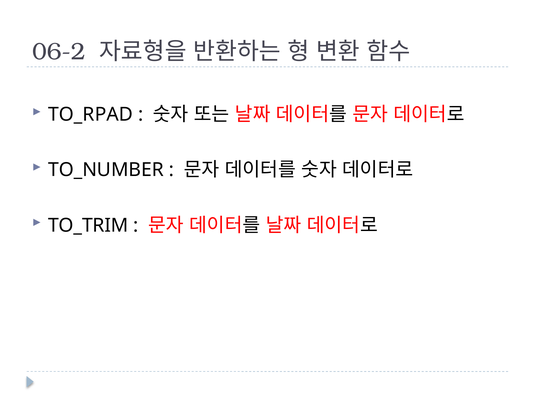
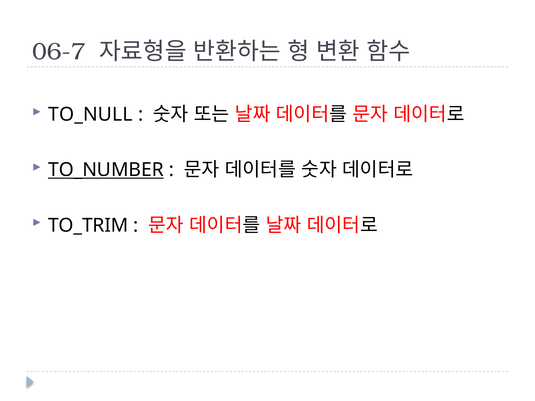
06-2: 06-2 -> 06-7
TO_RPAD: TO_RPAD -> TO_NULL
TO_NUMBER underline: none -> present
